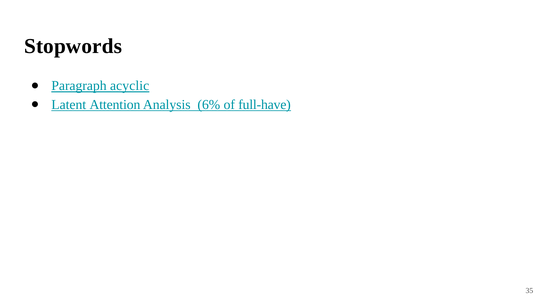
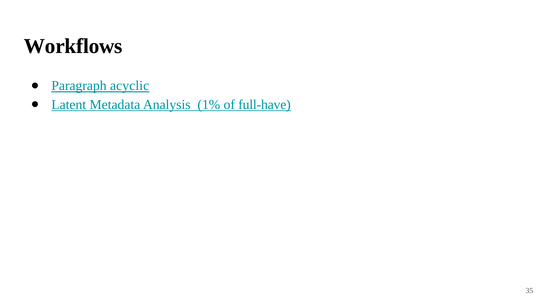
Stopwords: Stopwords -> Workflows
Attention: Attention -> Metadata
6%: 6% -> 1%
